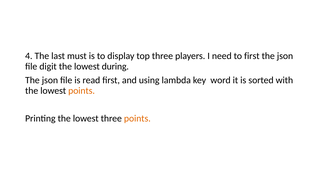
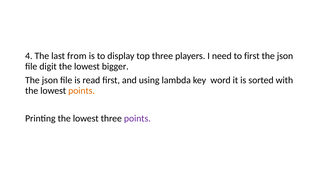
must: must -> from
during: during -> bigger
points at (137, 118) colour: orange -> purple
